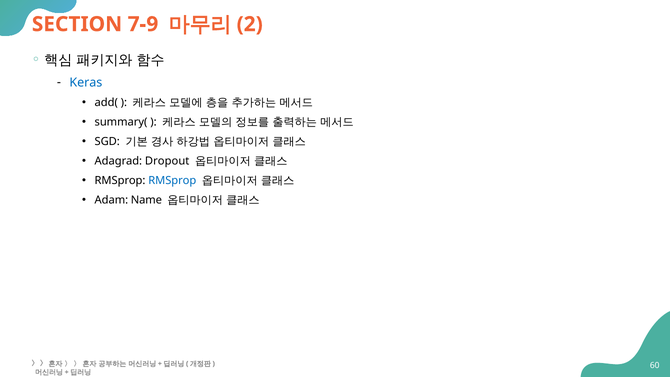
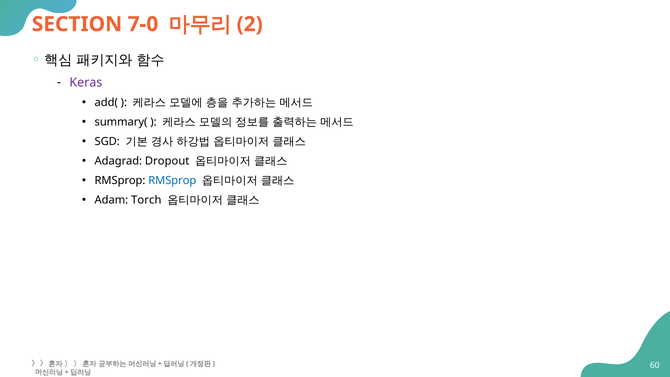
7-9: 7-9 -> 7-0
Keras colour: blue -> purple
Name: Name -> Torch
